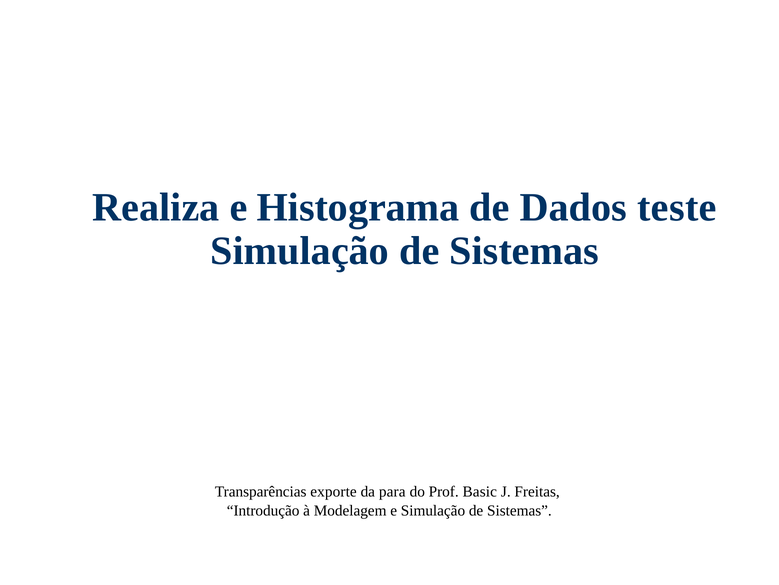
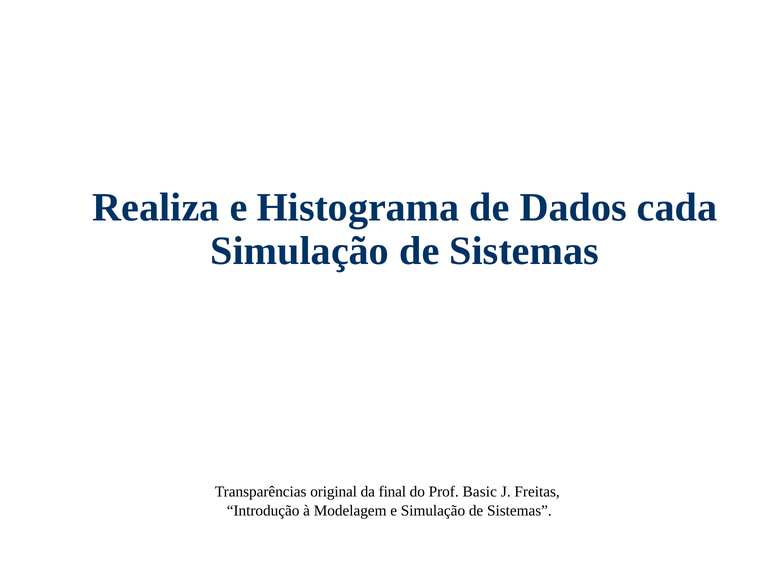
teste: teste -> cada
exporte: exporte -> original
para: para -> final
